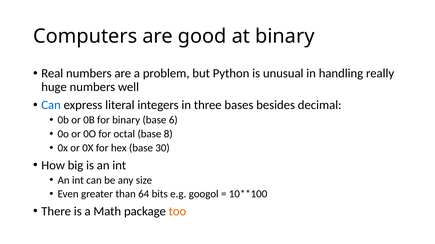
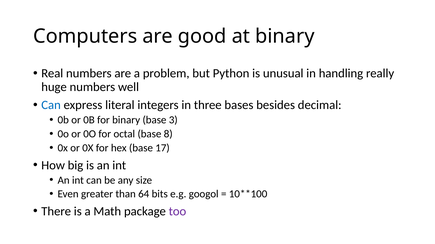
6: 6 -> 3
30: 30 -> 17
too colour: orange -> purple
